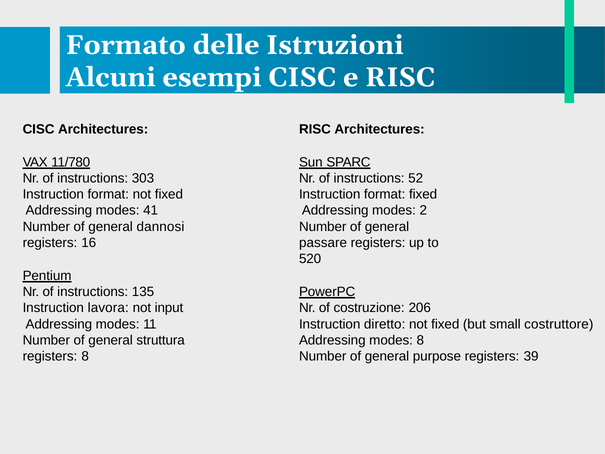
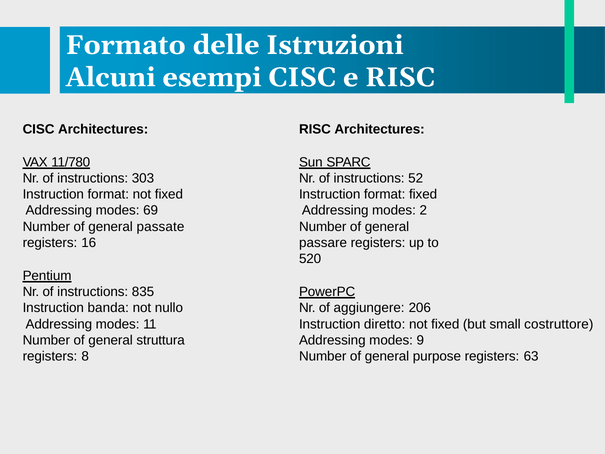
41: 41 -> 69
dannosi: dannosi -> passate
135: 135 -> 835
lavora: lavora -> banda
input: input -> nullo
costruzione: costruzione -> aggiungere
modes 8: 8 -> 9
39: 39 -> 63
